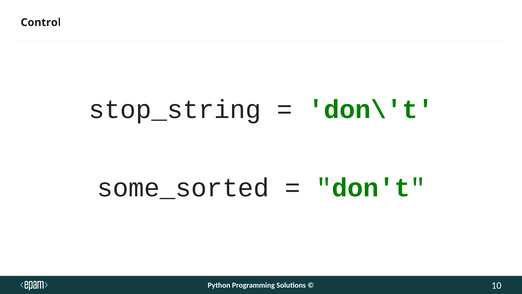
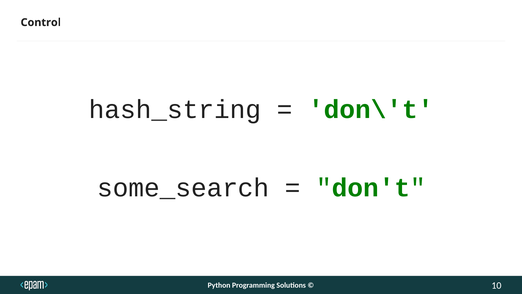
stop_string: stop_string -> hash_string
some_sorted: some_sorted -> some_search
